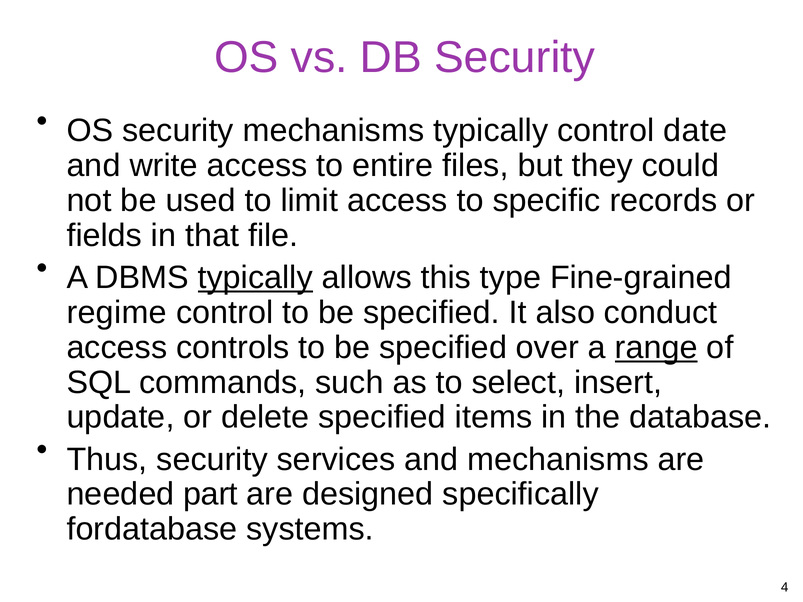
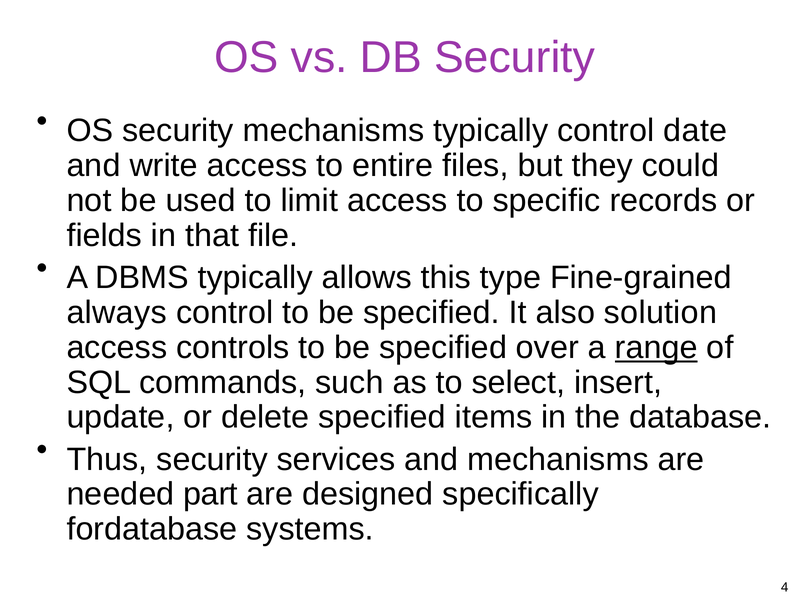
typically at (255, 278) underline: present -> none
regime: regime -> always
conduct: conduct -> solution
